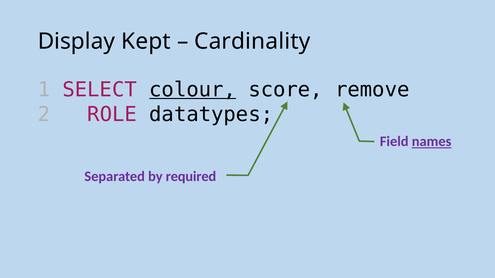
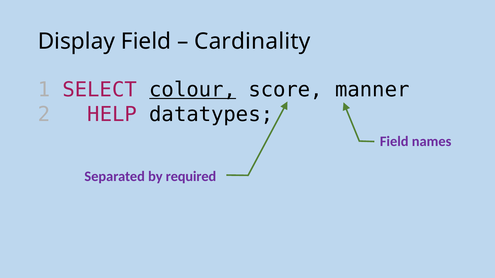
Display Kept: Kept -> Field
remove: remove -> manner
ROLE: ROLE -> HELP
names underline: present -> none
